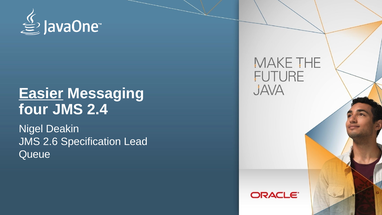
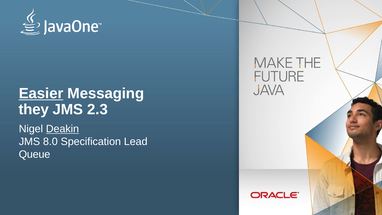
four: four -> they
2.4: 2.4 -> 2.3
Deakin underline: none -> present
2.6: 2.6 -> 8.0
